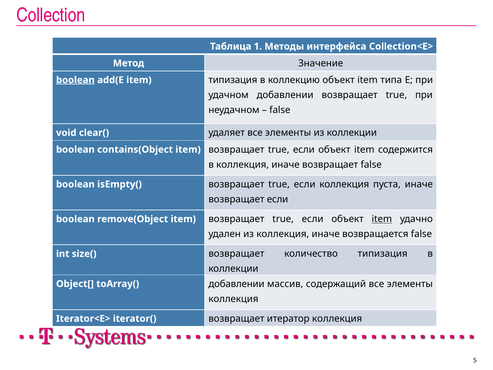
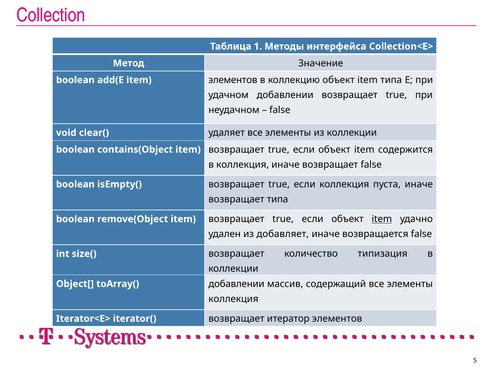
boolean at (75, 80) underline: present -> none
item типизация: типизация -> элементов
возвращает если: если -> типа
из коллекция: коллекция -> добавляет
итератор коллекция: коллекция -> элементов
